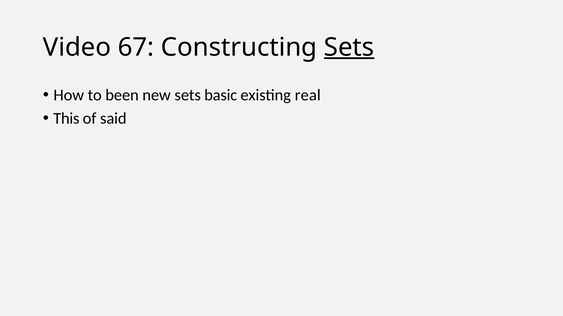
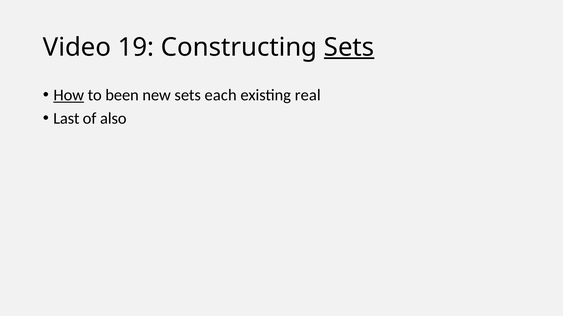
67: 67 -> 19
How underline: none -> present
basic: basic -> each
This: This -> Last
said: said -> also
